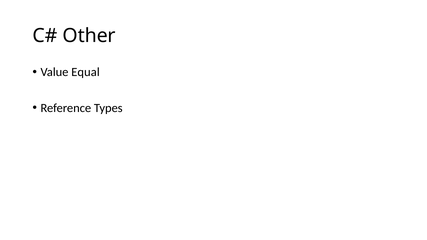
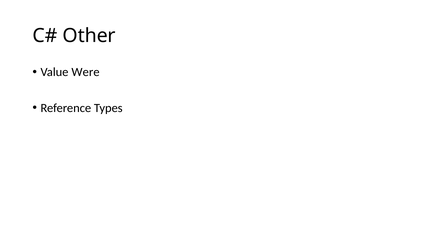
Equal: Equal -> Were
